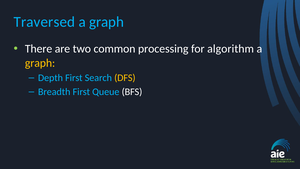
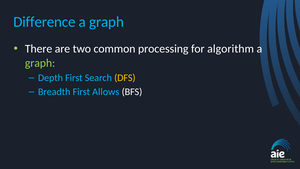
Traversed: Traversed -> Difference
graph at (40, 63) colour: yellow -> light green
Queue: Queue -> Allows
